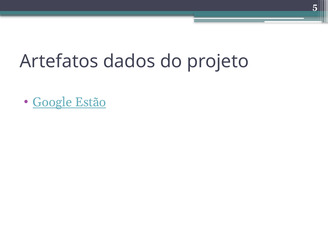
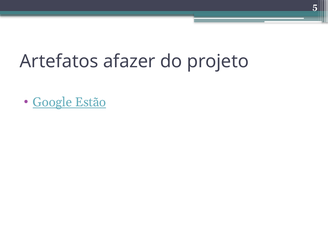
dados: dados -> afazer
